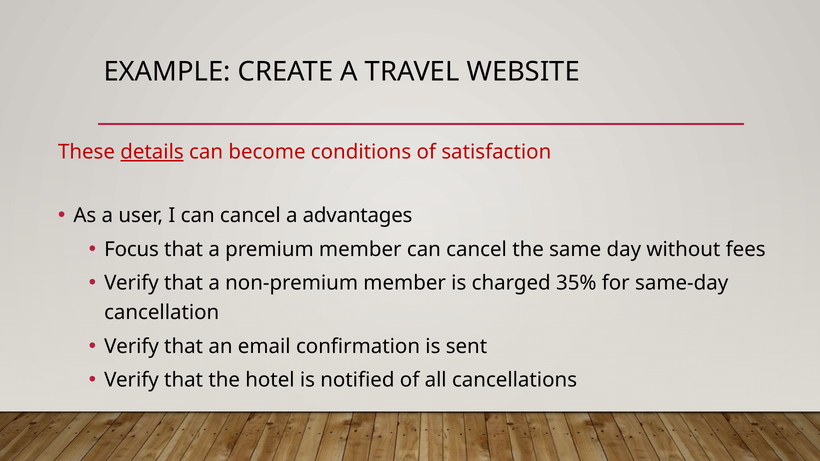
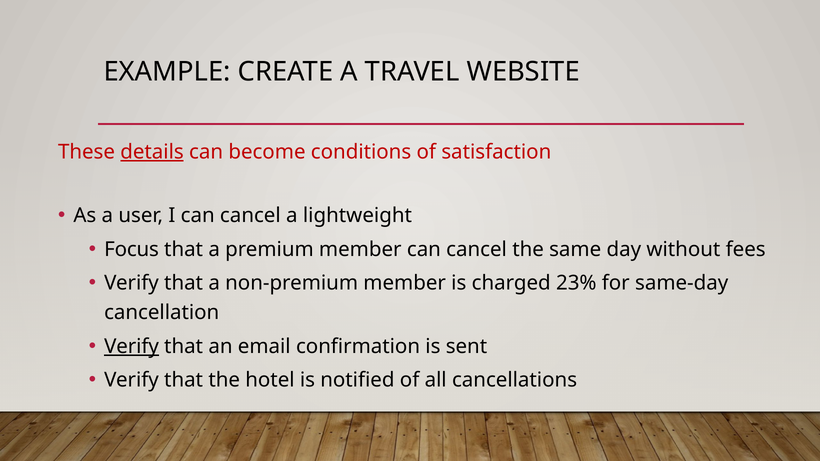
advantages: advantages -> lightweight
35%: 35% -> 23%
Verify at (131, 347) underline: none -> present
